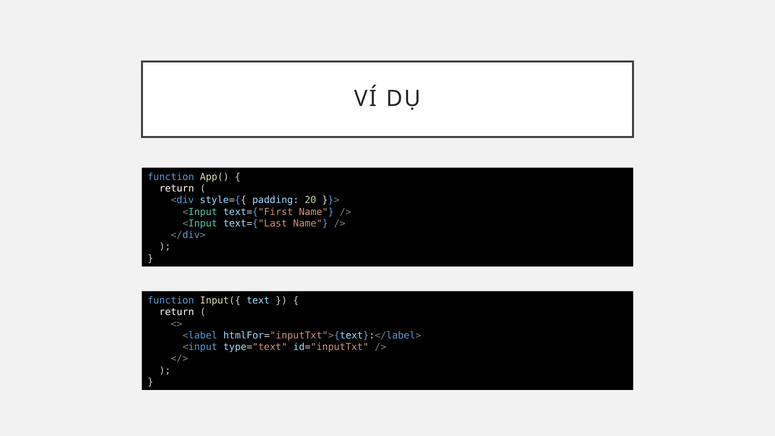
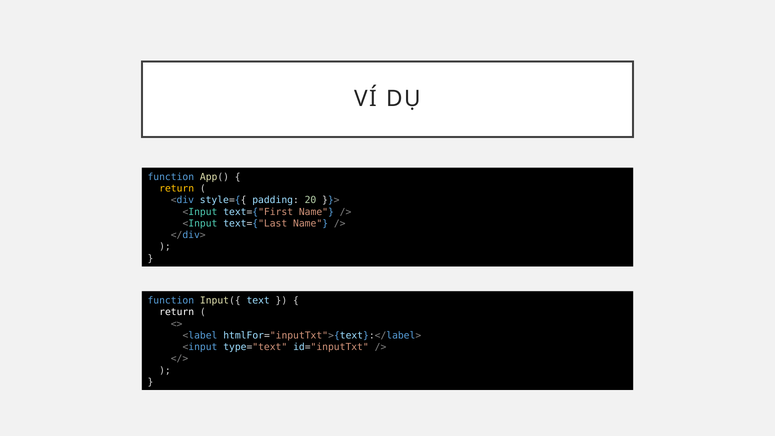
return at (177, 189) colour: white -> yellow
